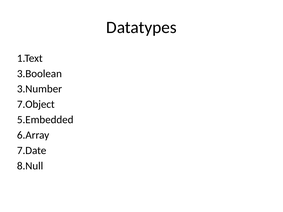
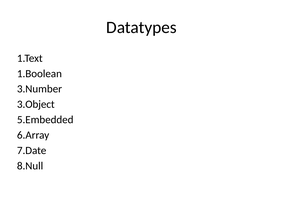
3.Boolean: 3.Boolean -> 1.Boolean
7.Object: 7.Object -> 3.Object
